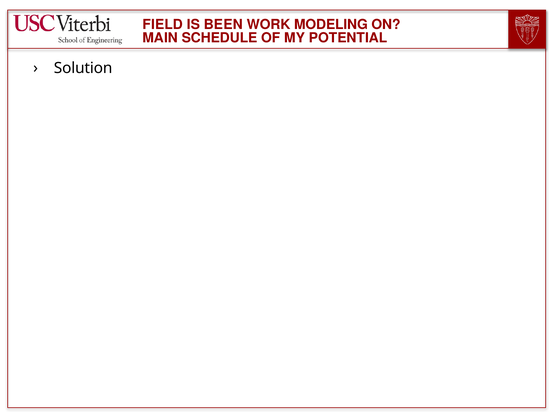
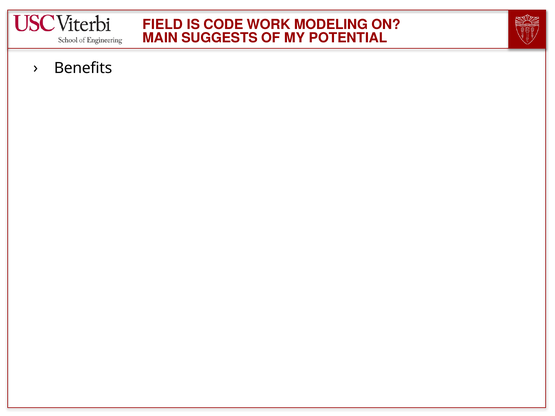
BEEN: BEEN -> CODE
SCHEDULE: SCHEDULE -> SUGGESTS
Solution: Solution -> Benefits
